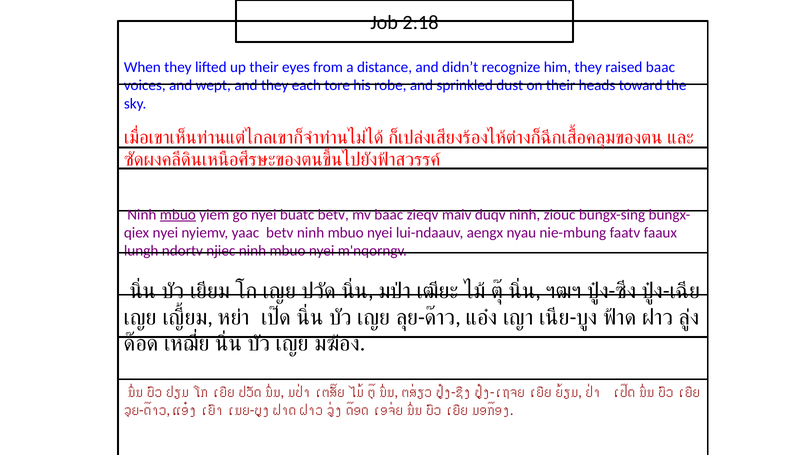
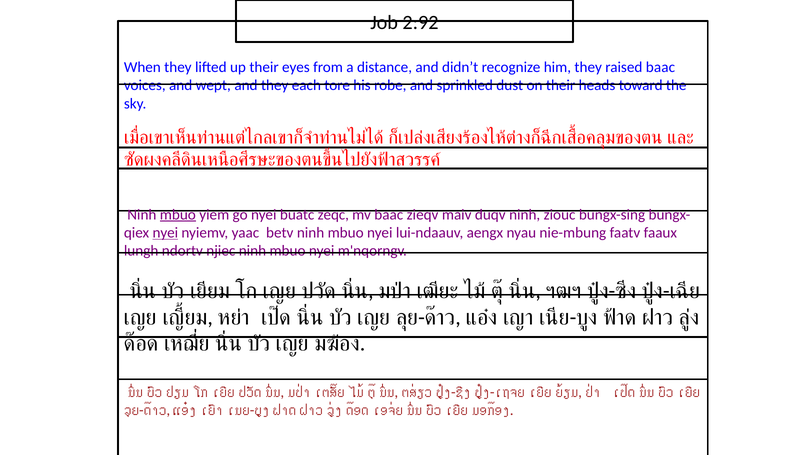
2:18: 2:18 -> 2:92
buatc betv: betv -> zeqc
nyei at (165, 233) underline: none -> present
